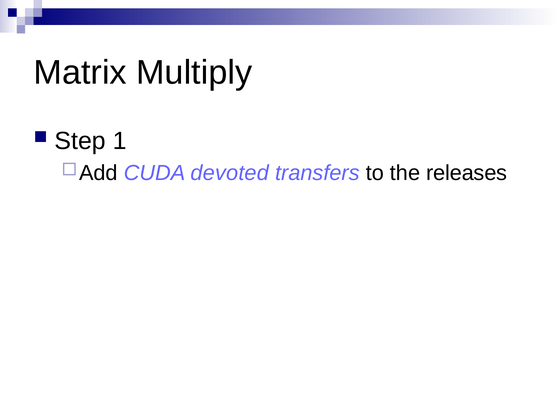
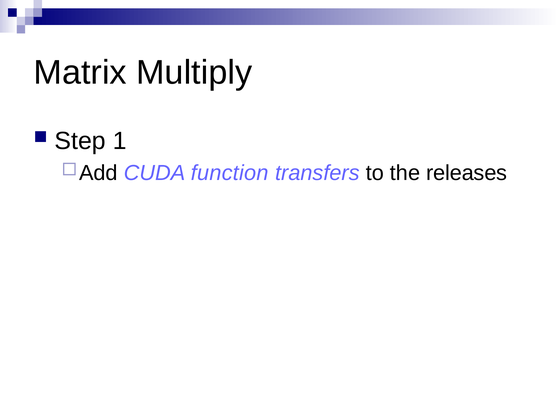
devoted: devoted -> function
